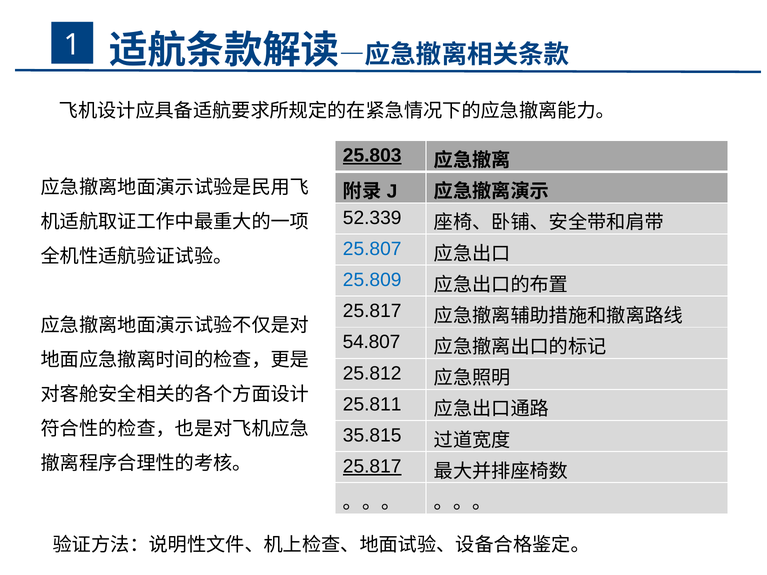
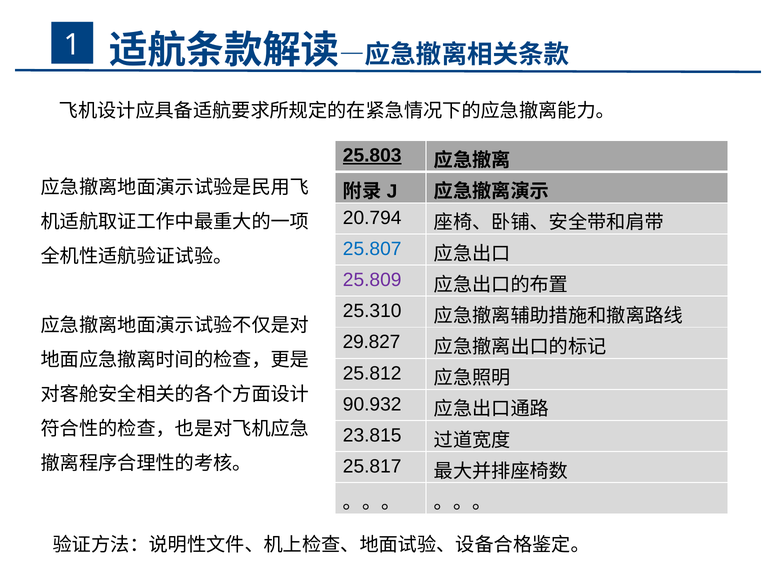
52.339: 52.339 -> 20.794
25.809 colour: blue -> purple
25.817 at (372, 311): 25.817 -> 25.310
54.807: 54.807 -> 29.827
25.811: 25.811 -> 90.932
35.815: 35.815 -> 23.815
25.817 at (372, 467) underline: present -> none
